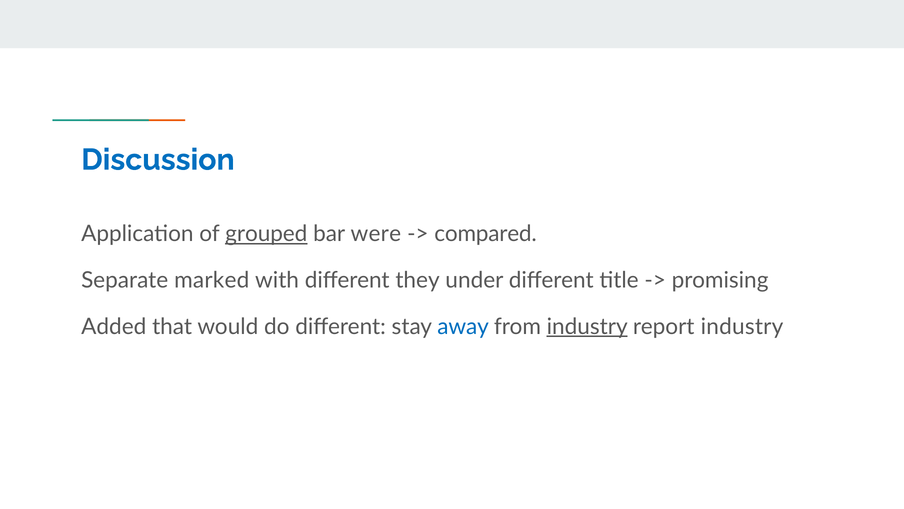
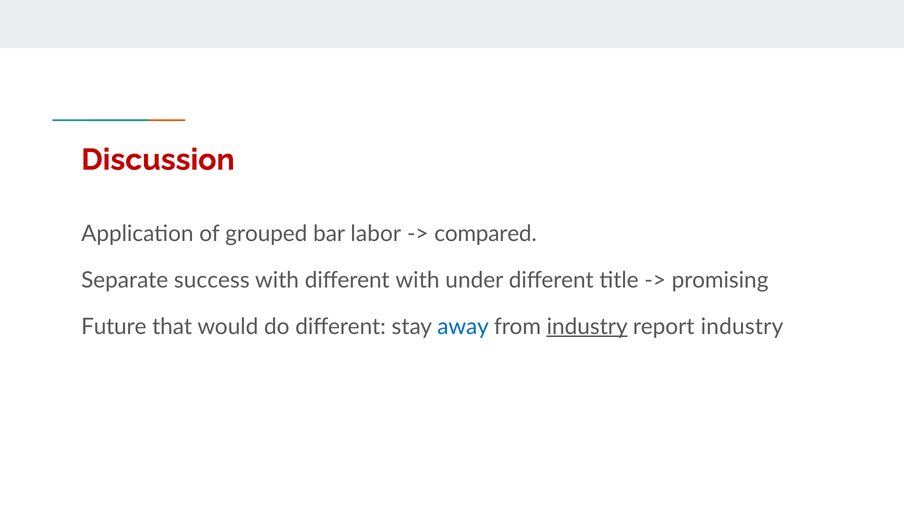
Discussion colour: blue -> red
grouped underline: present -> none
were: were -> labor
marked: marked -> success
different they: they -> with
Added: Added -> Future
